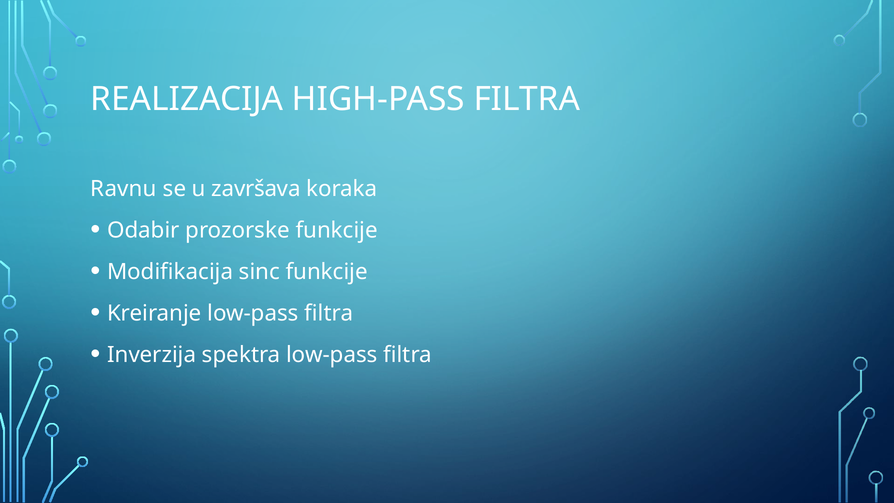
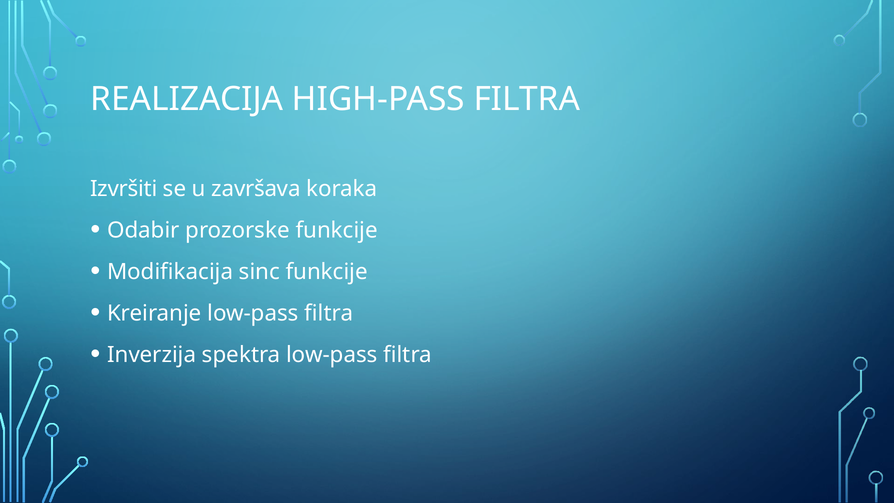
Ravnu: Ravnu -> Izvršiti
